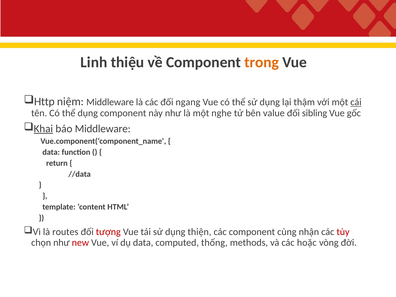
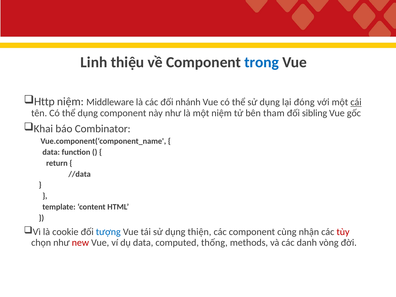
trong colour: orange -> blue
ngang: ngang -> nhánh
thậm: thậm -> đóng
một nghe: nghe -> niệm
value: value -> tham
Khai underline: present -> none
báo Middleware: Middleware -> Combinator
routes: routes -> cookie
tượng colour: red -> blue
hoặc: hoặc -> danh
